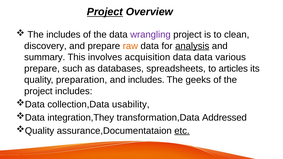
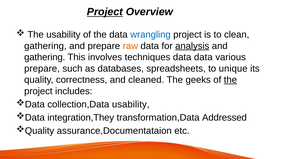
The includes: includes -> usability
wrangling colour: purple -> blue
discovery at (45, 46): discovery -> gathering
summary at (45, 57): summary -> gathering
acquisition: acquisition -> techniques
articles: articles -> unique
preparation: preparation -> correctness
and includes: includes -> cleaned
the at (230, 80) underline: none -> present
etc underline: present -> none
